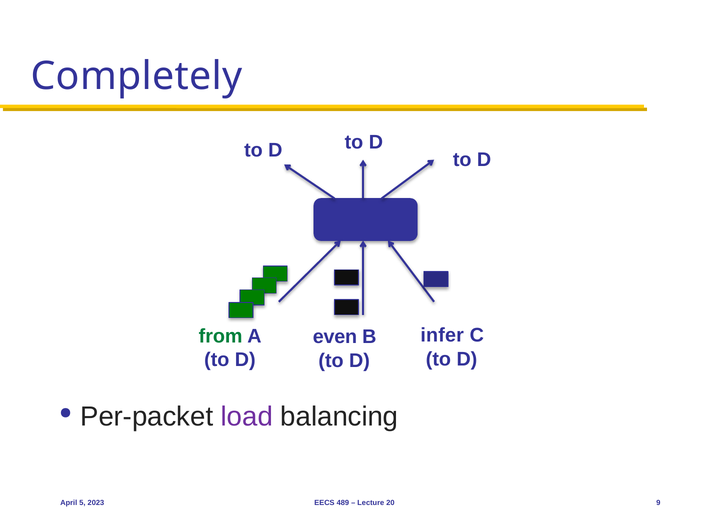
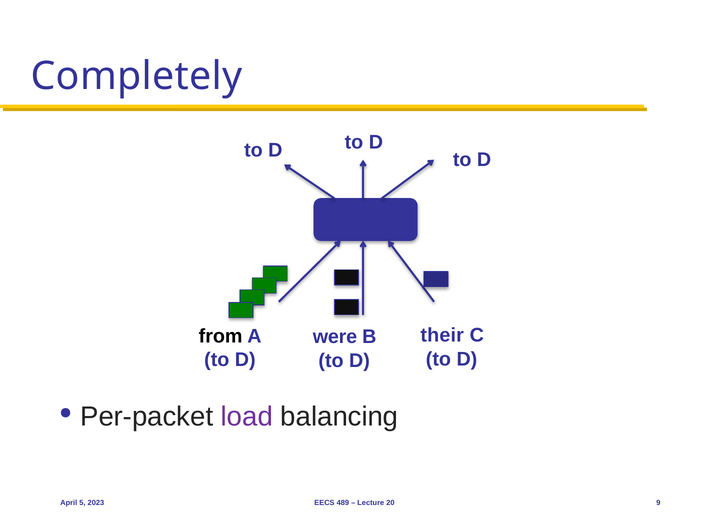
infer: infer -> their
from colour: green -> black
even: even -> were
